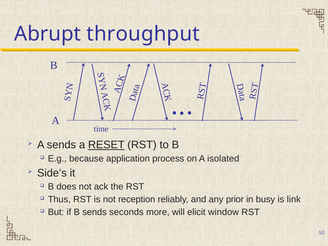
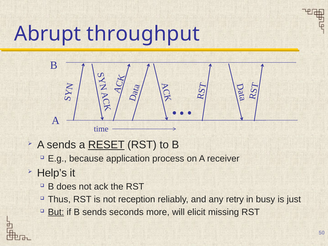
isolated: isolated -> receiver
Side’s: Side’s -> Help’s
prior: prior -> retry
link: link -> just
But underline: none -> present
window: window -> missing
